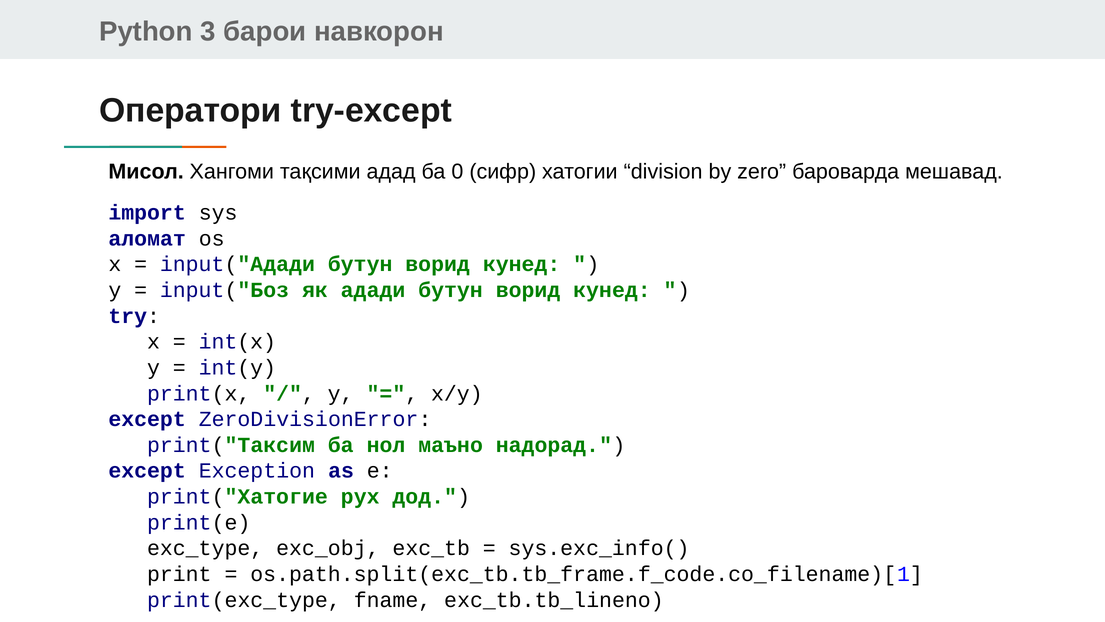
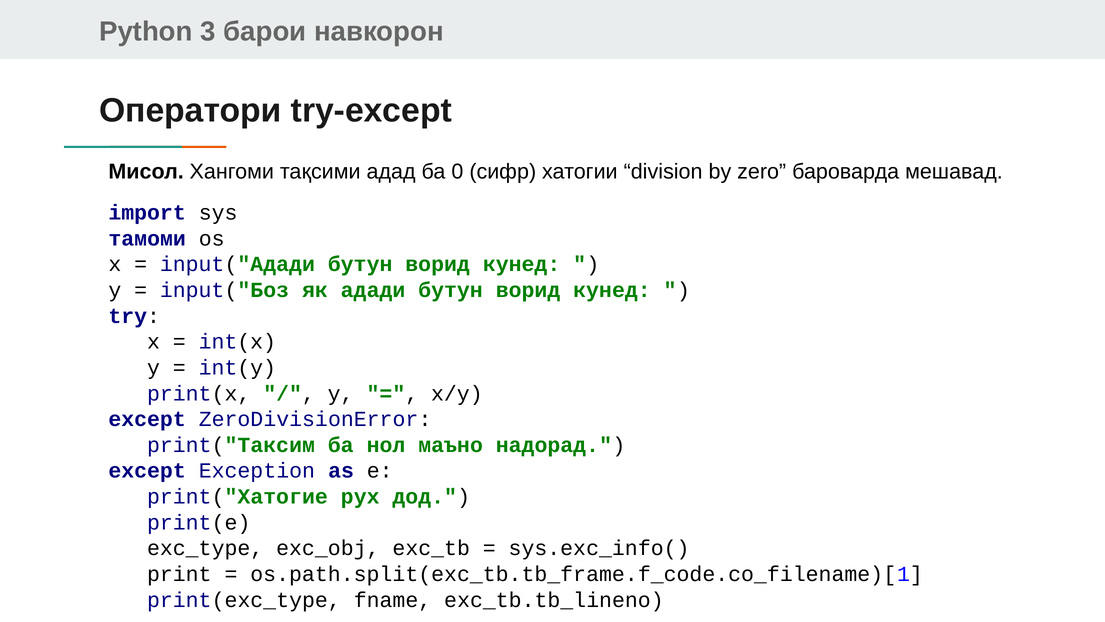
аломат: аломат -> тамоми
